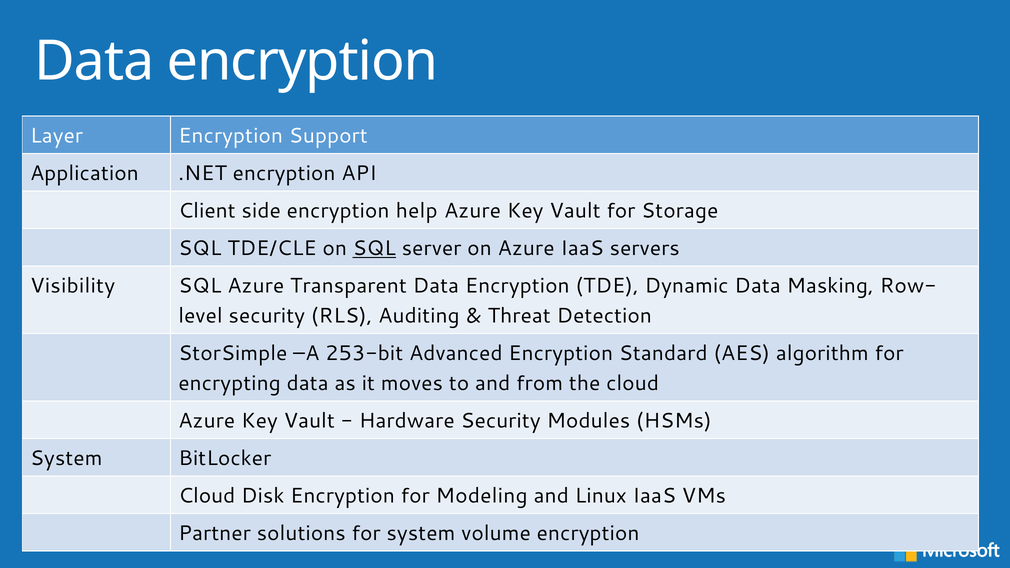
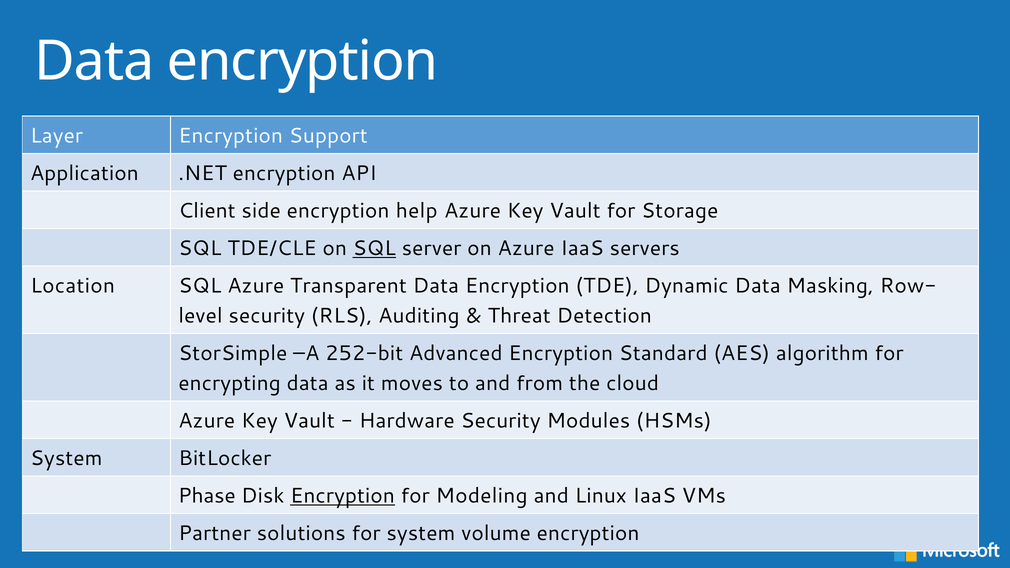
Visibility: Visibility -> Location
253-bit: 253-bit -> 252-bit
Cloud at (207, 496): Cloud -> Phase
Encryption at (343, 496) underline: none -> present
